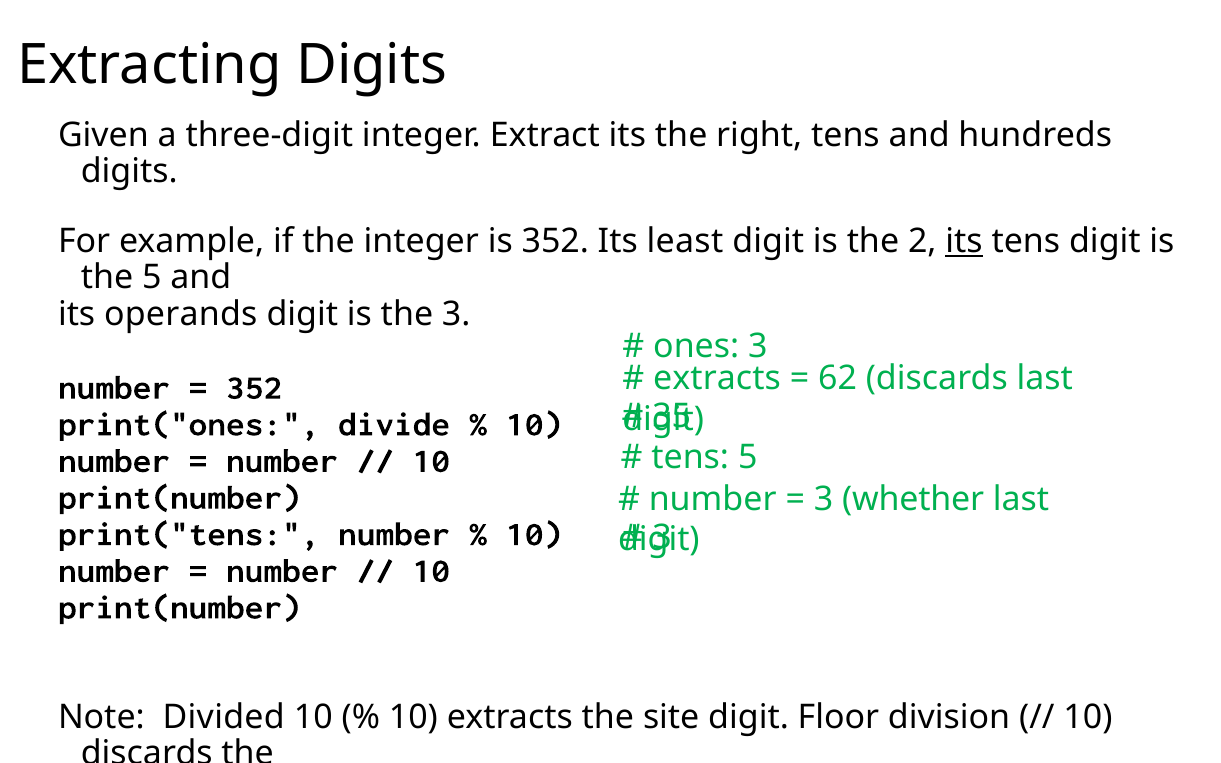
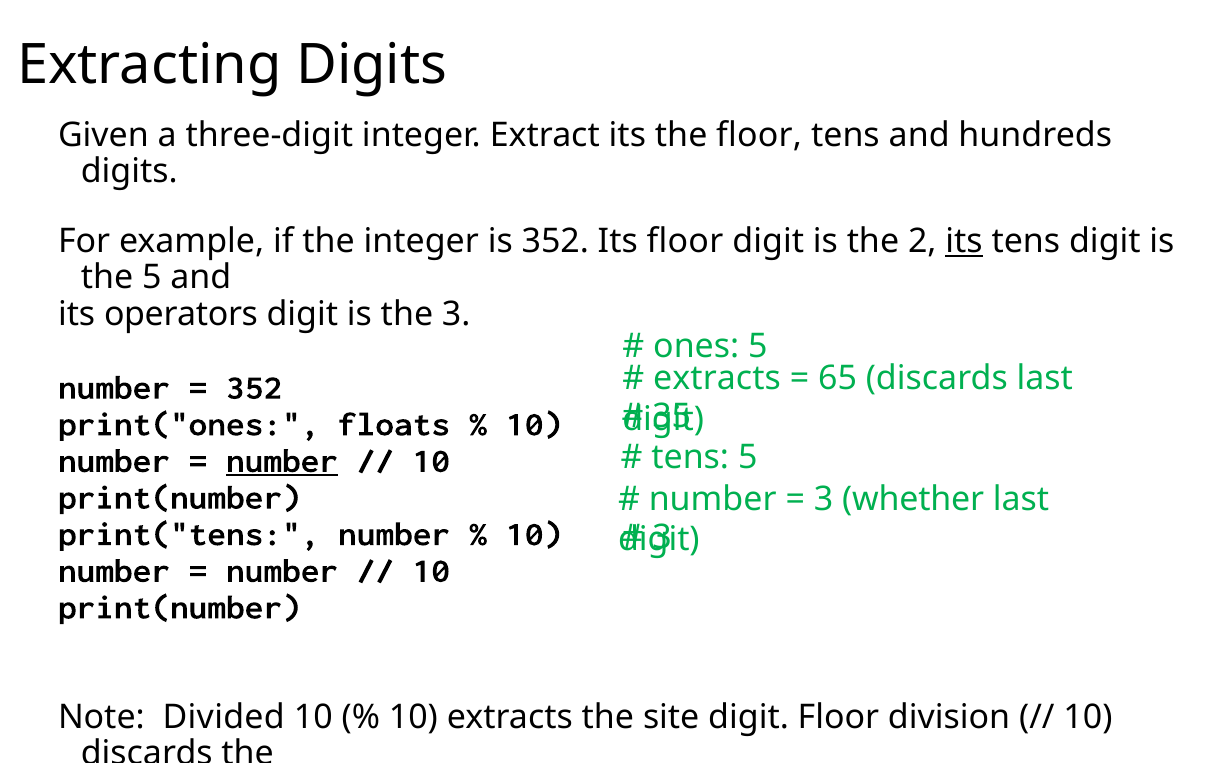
the right: right -> floor
Its least: least -> floor
operands: operands -> operators
ones 3: 3 -> 5
62: 62 -> 65
divide: divide -> floats
number at (282, 461) underline: none -> present
